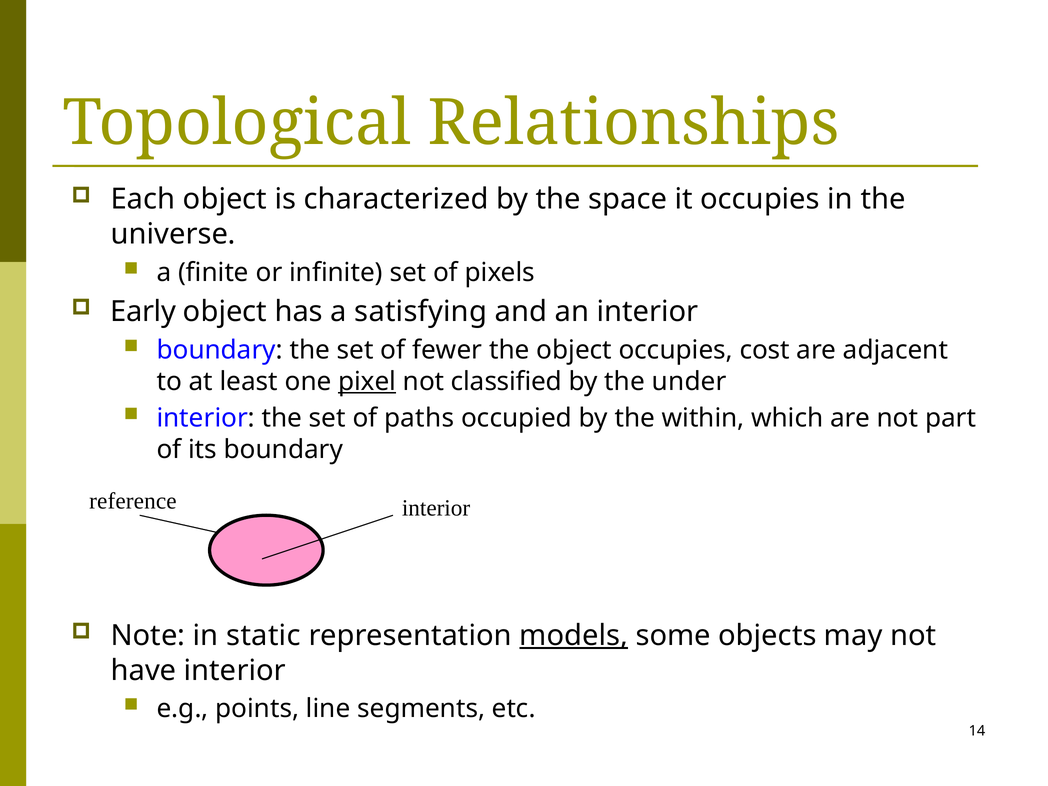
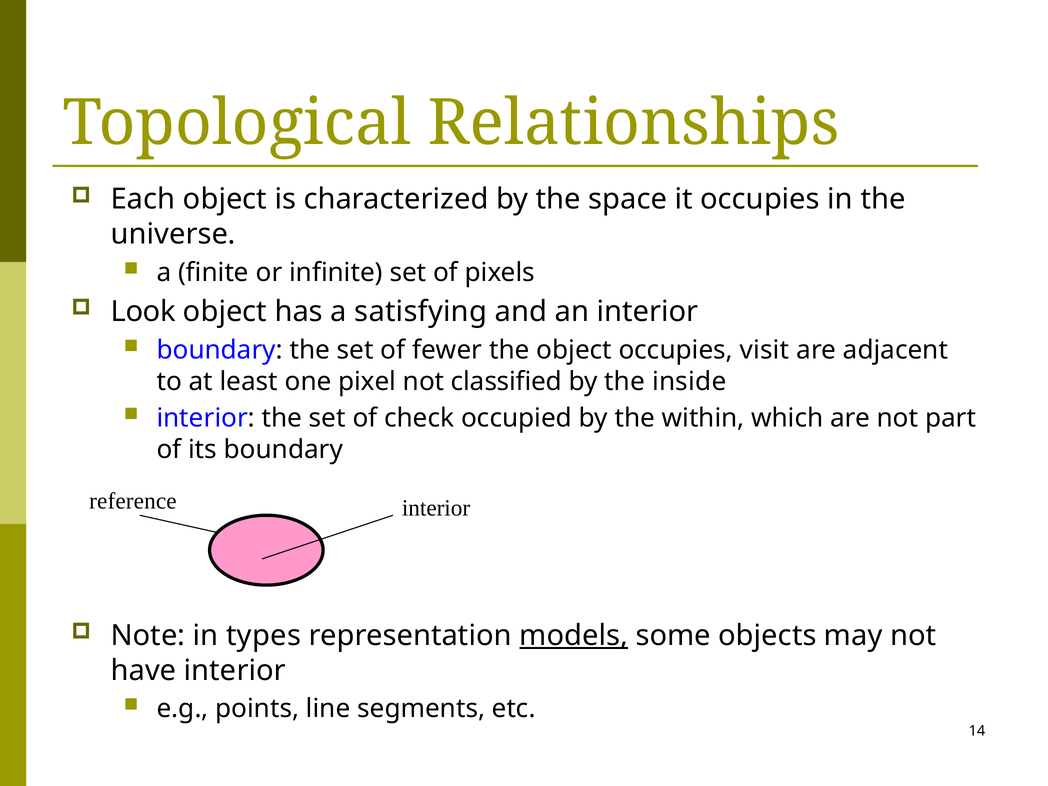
Early: Early -> Look
cost: cost -> visit
pixel underline: present -> none
under: under -> inside
paths: paths -> check
static: static -> types
